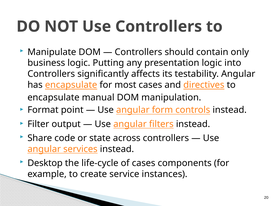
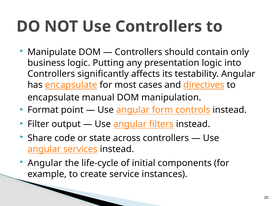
Desktop at (45, 163): Desktop -> Angular
of cases: cases -> initial
